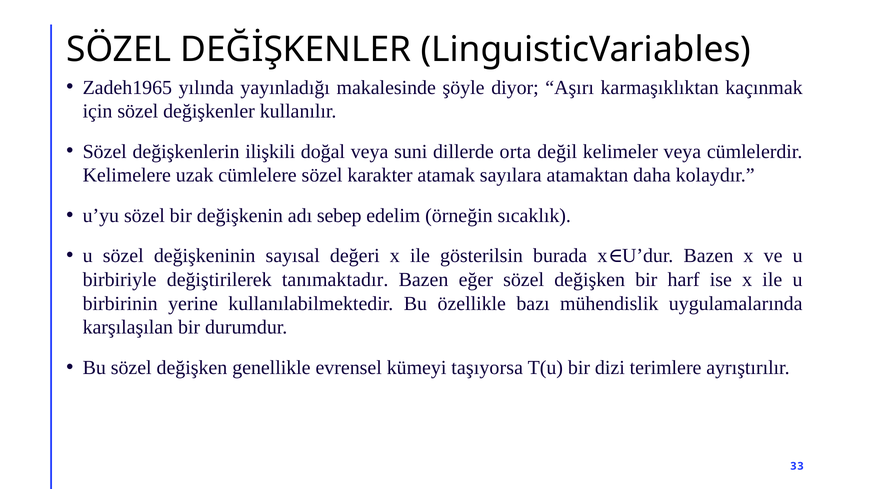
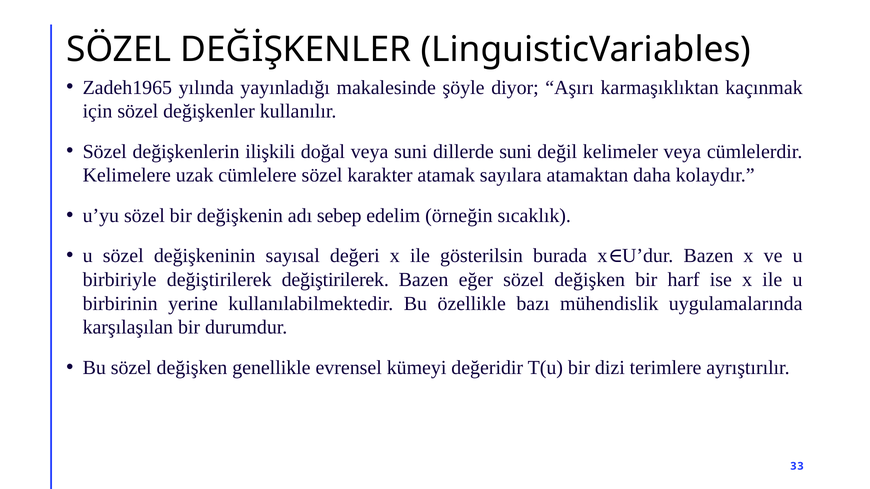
dillerde orta: orta -> suni
değiştirilerek tanımaktadır: tanımaktadır -> değiştirilerek
taşıyorsa: taşıyorsa -> değeridir
